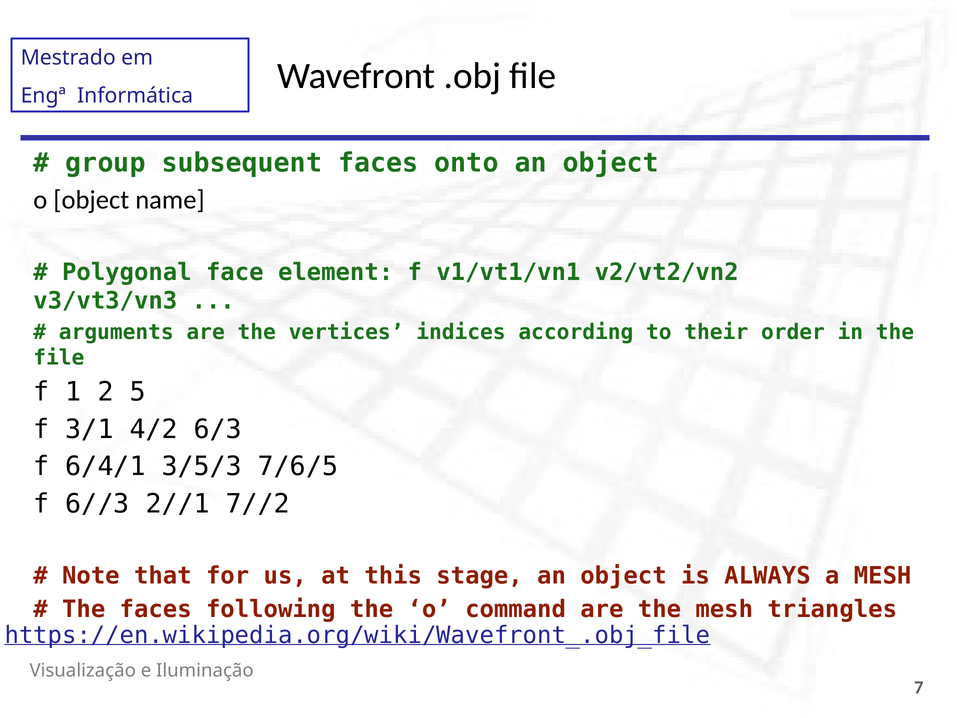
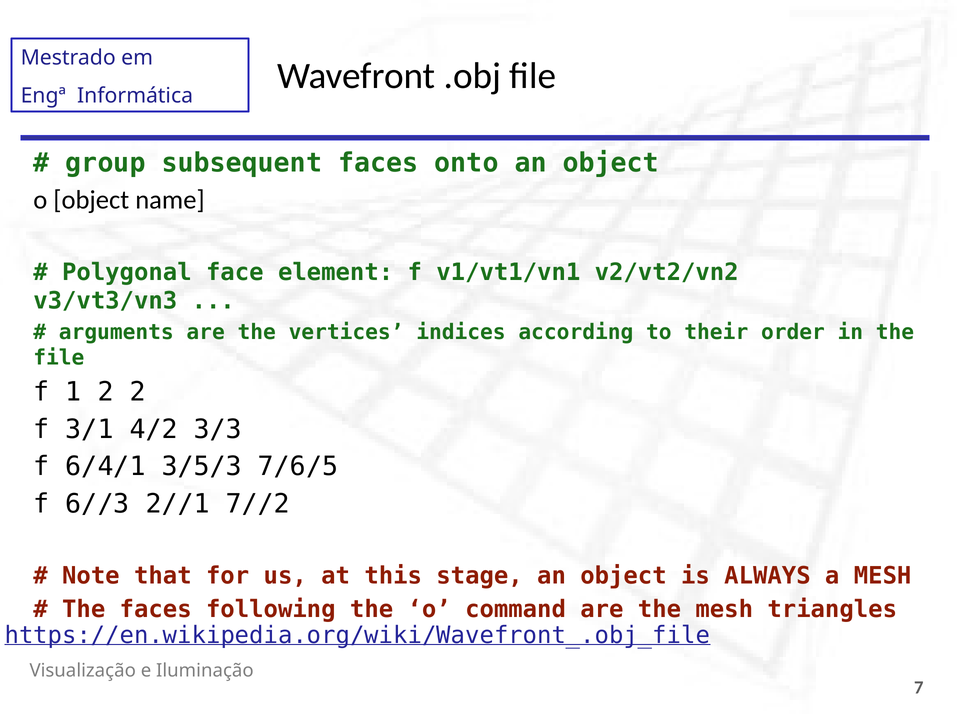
2 5: 5 -> 2
6/3: 6/3 -> 3/3
